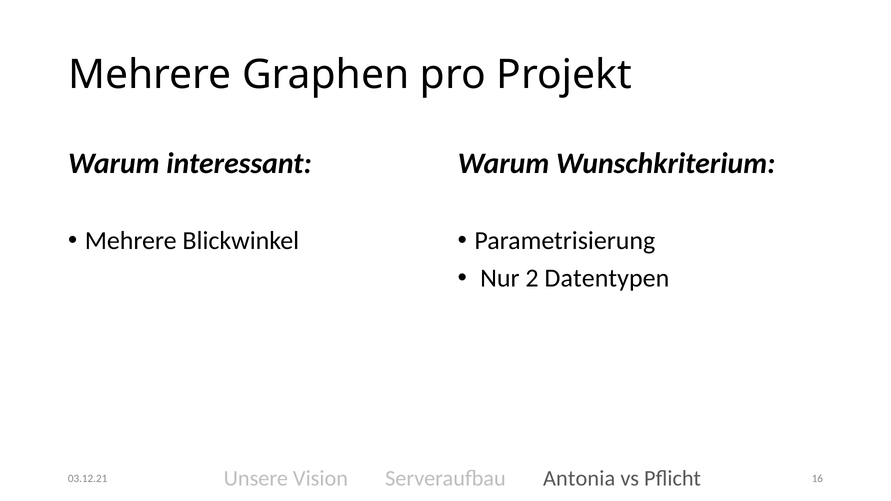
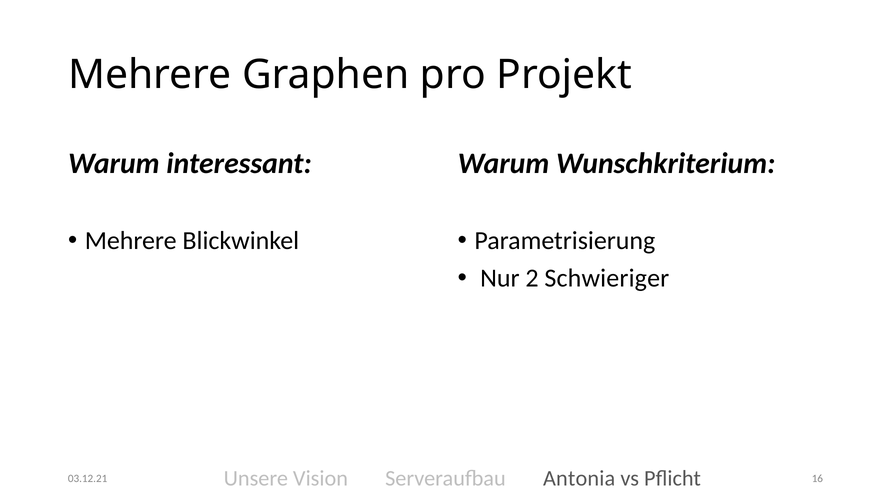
Datentypen: Datentypen -> Schwieriger
